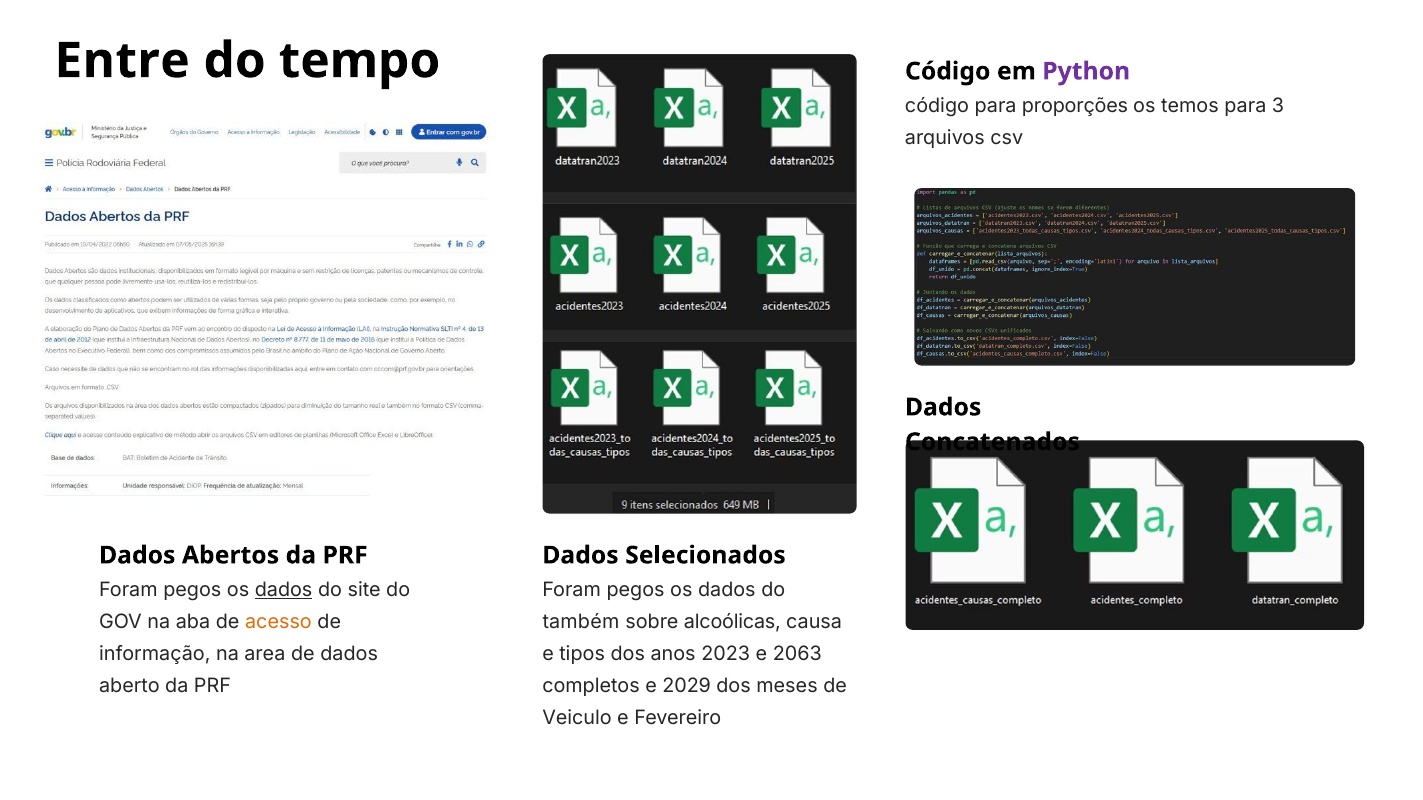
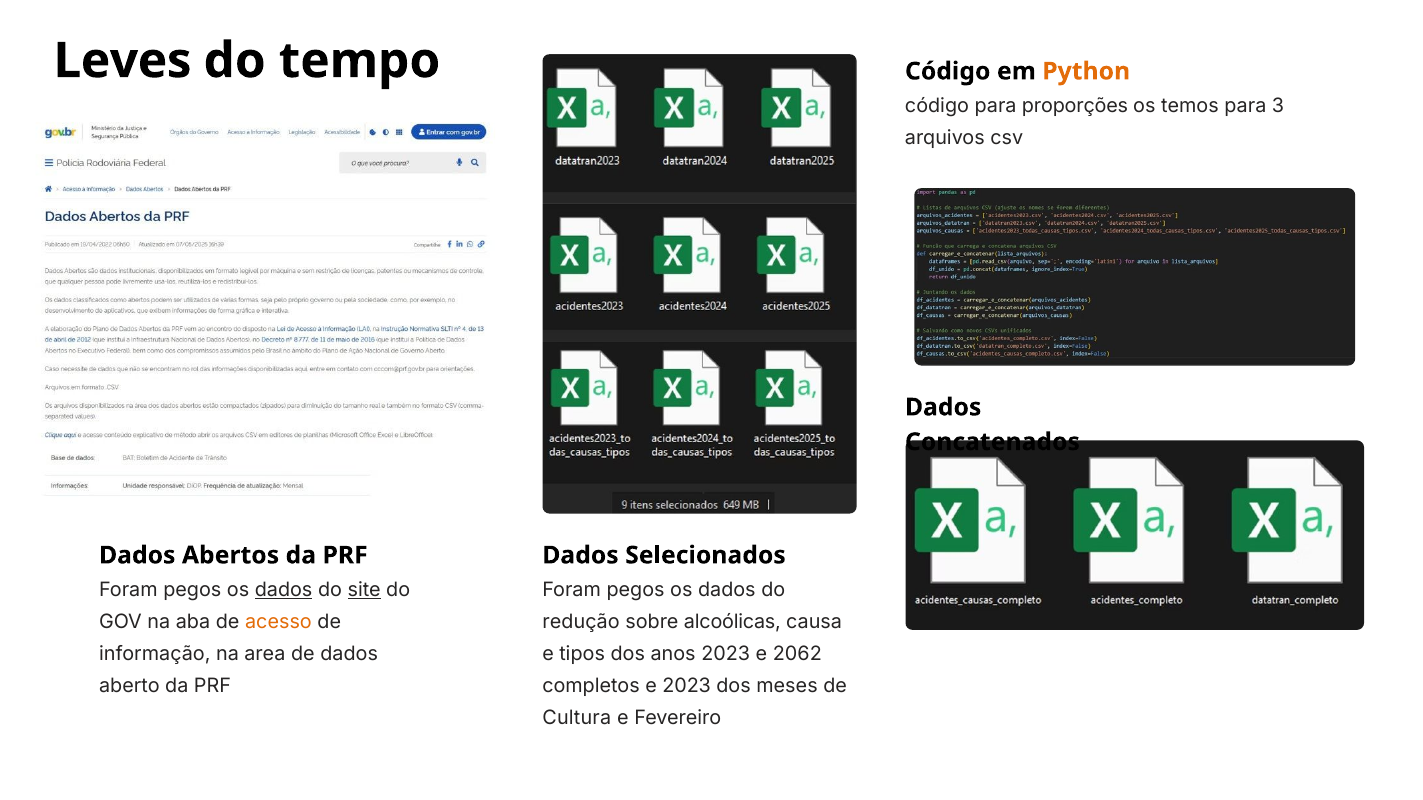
Entre: Entre -> Leves
Python colour: purple -> orange
site underline: none -> present
também: também -> redução
2063: 2063 -> 2062
e 2029: 2029 -> 2023
Veiculo: Veiculo -> Cultura
